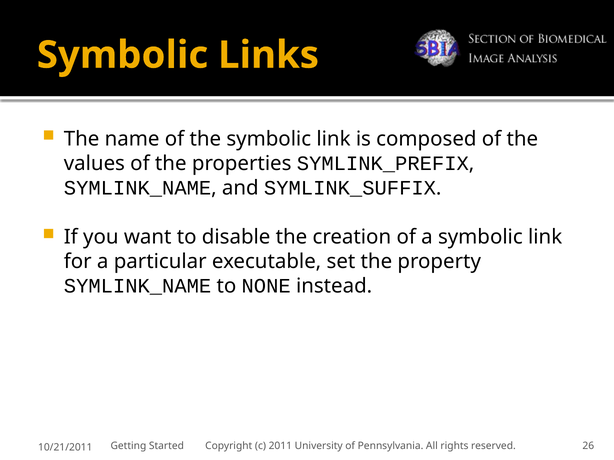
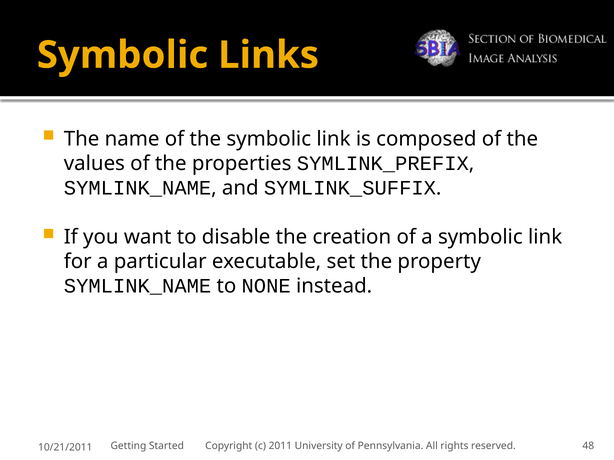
26: 26 -> 48
